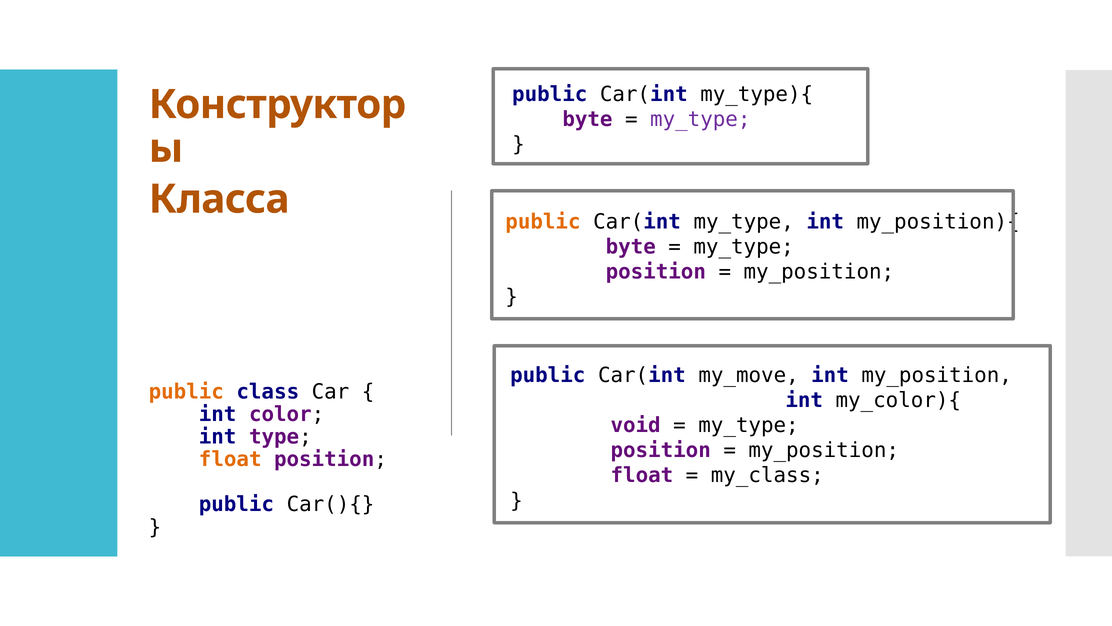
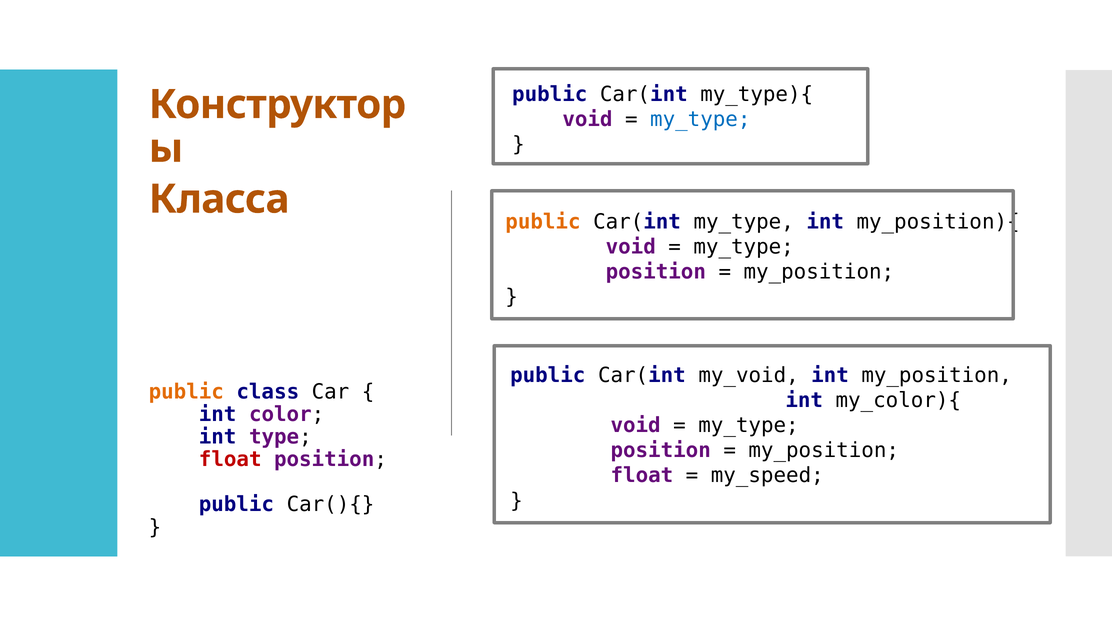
byte at (587, 119): byte -> void
my_type at (700, 119) colour: purple -> blue
byte at (631, 247): byte -> void
my_move: my_move -> my_void
float at (230, 459) colour: orange -> red
my_class: my_class -> my_speed
